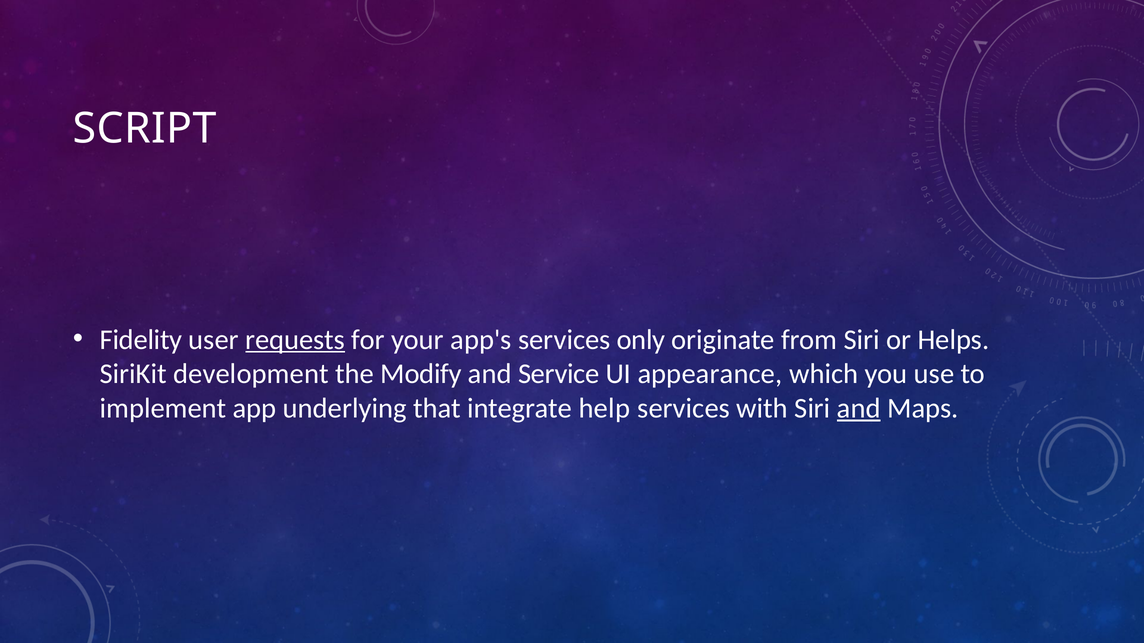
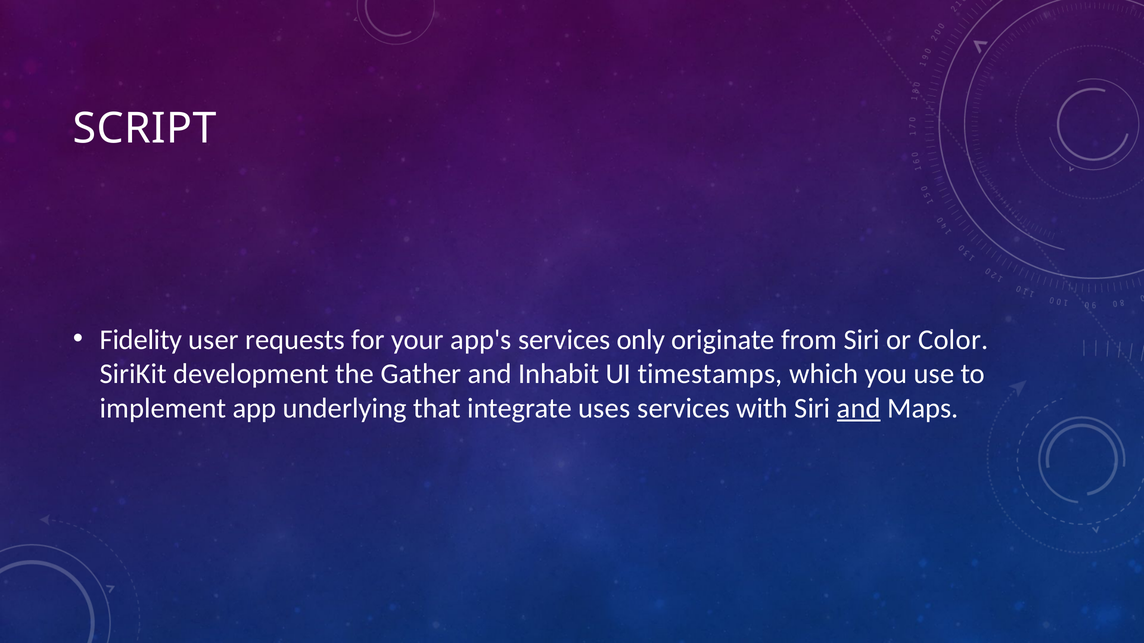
requests underline: present -> none
Helps: Helps -> Color
Modify: Modify -> Gather
Service: Service -> Inhabit
appearance: appearance -> timestamps
help: help -> uses
